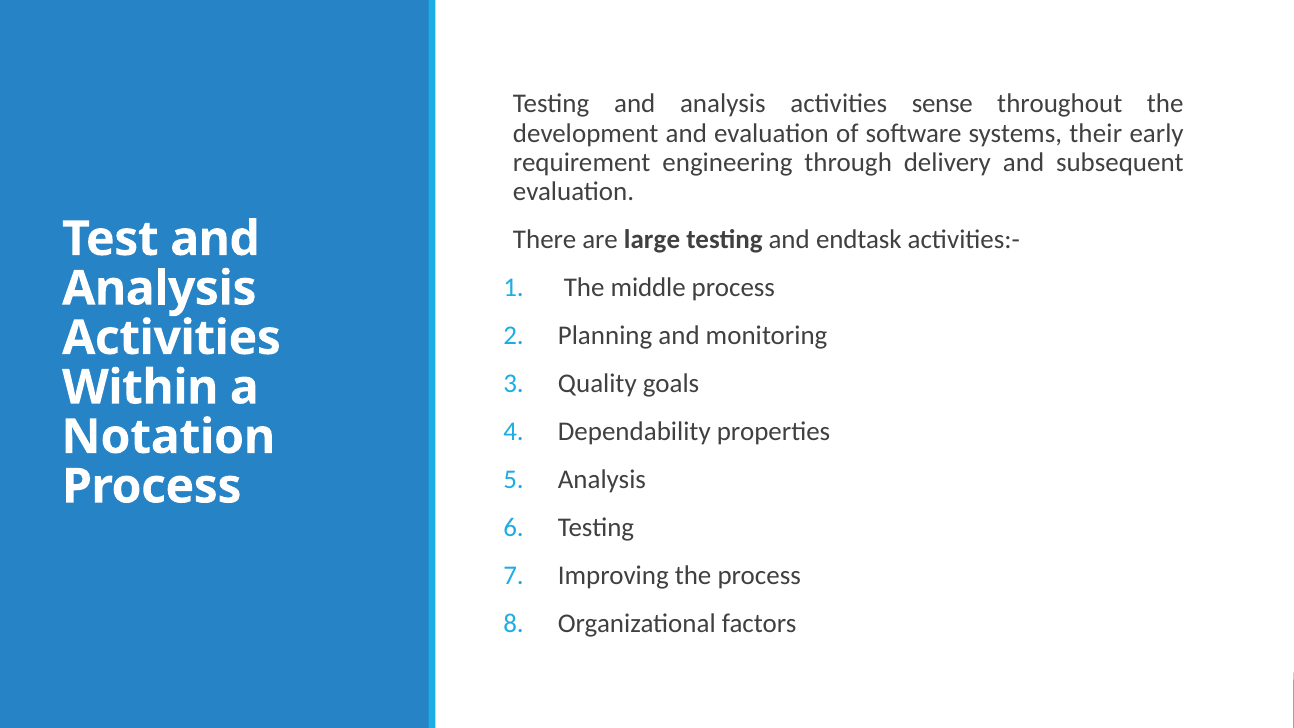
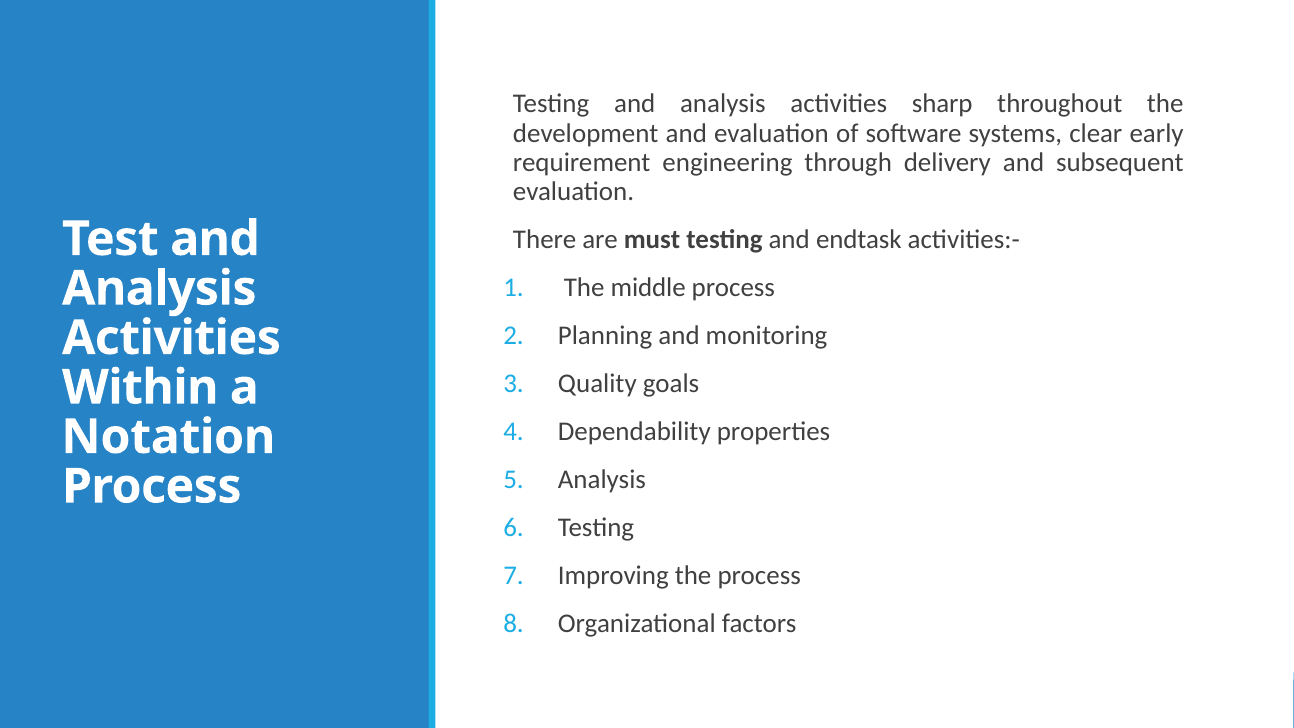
sense: sense -> sharp
their: their -> clear
large: large -> must
